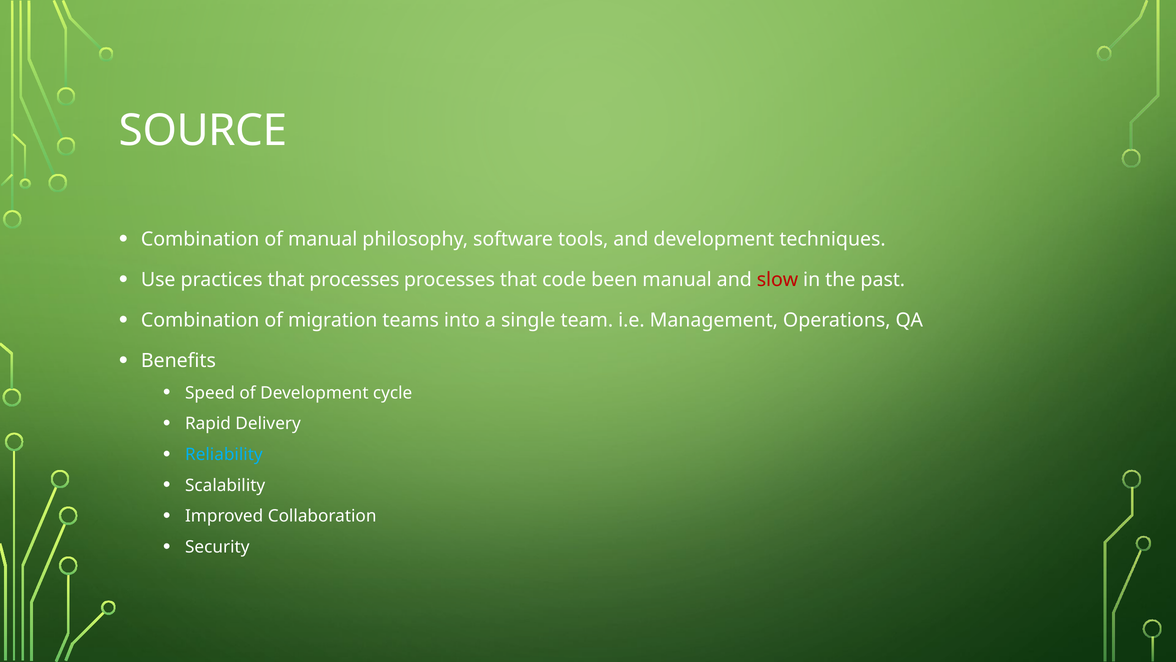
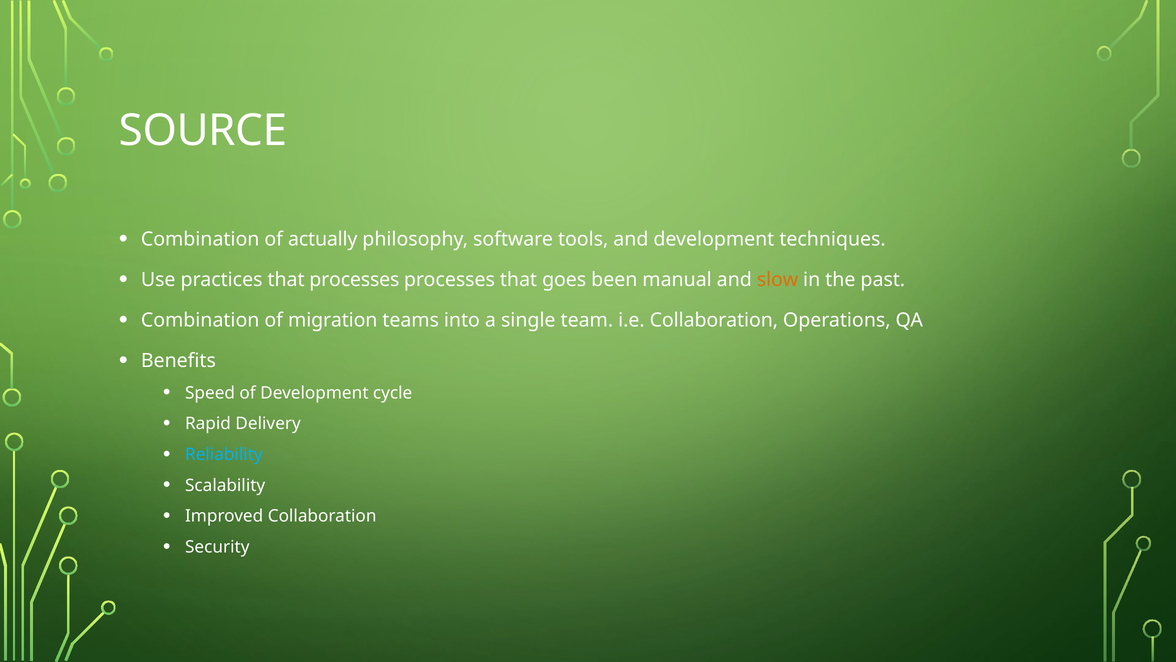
of manual: manual -> actually
code: code -> goes
slow colour: red -> orange
i.e Management: Management -> Collaboration
